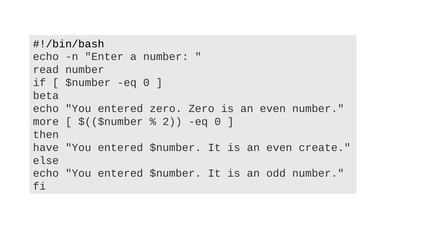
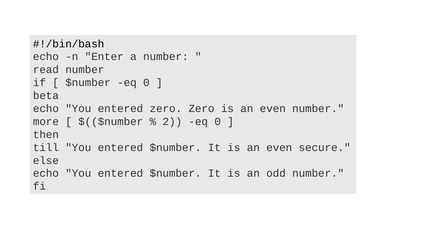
have: have -> till
create: create -> secure
